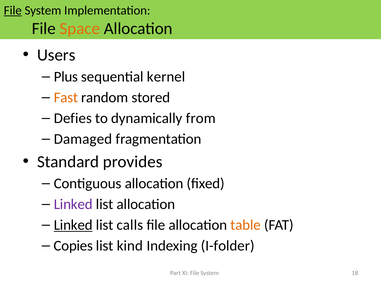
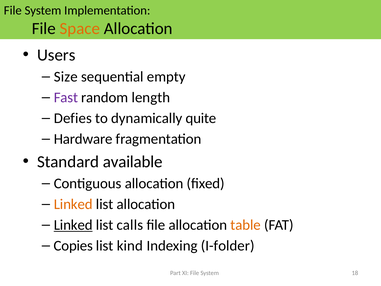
File at (13, 10) underline: present -> none
Plus: Plus -> Size
kernel: kernel -> empty
Fast colour: orange -> purple
stored: stored -> length
from: from -> quite
Damaged: Damaged -> Hardware
provides: provides -> available
Linked at (73, 204) colour: purple -> orange
